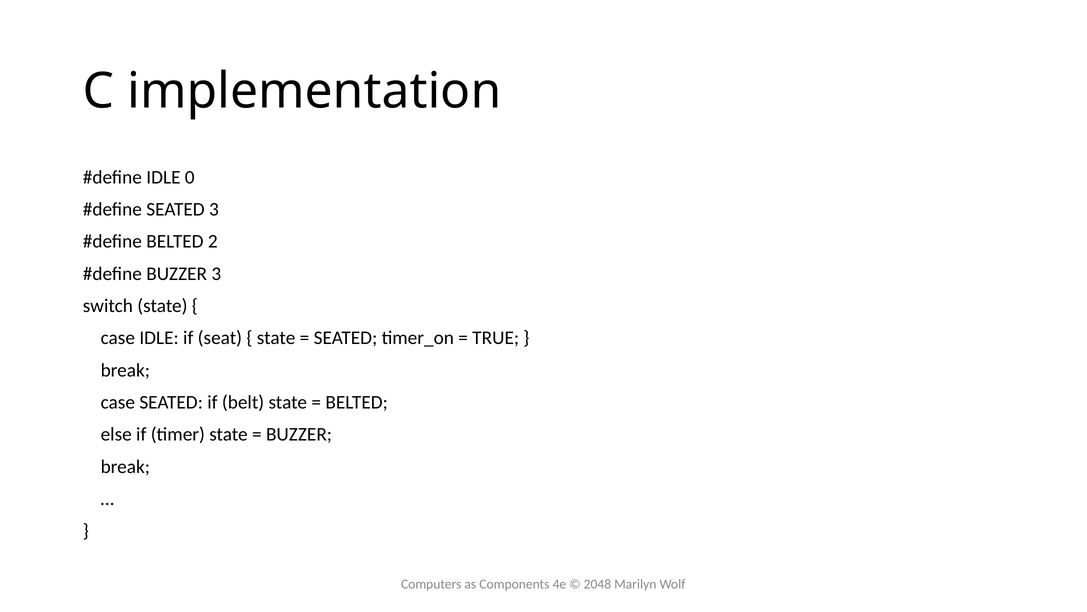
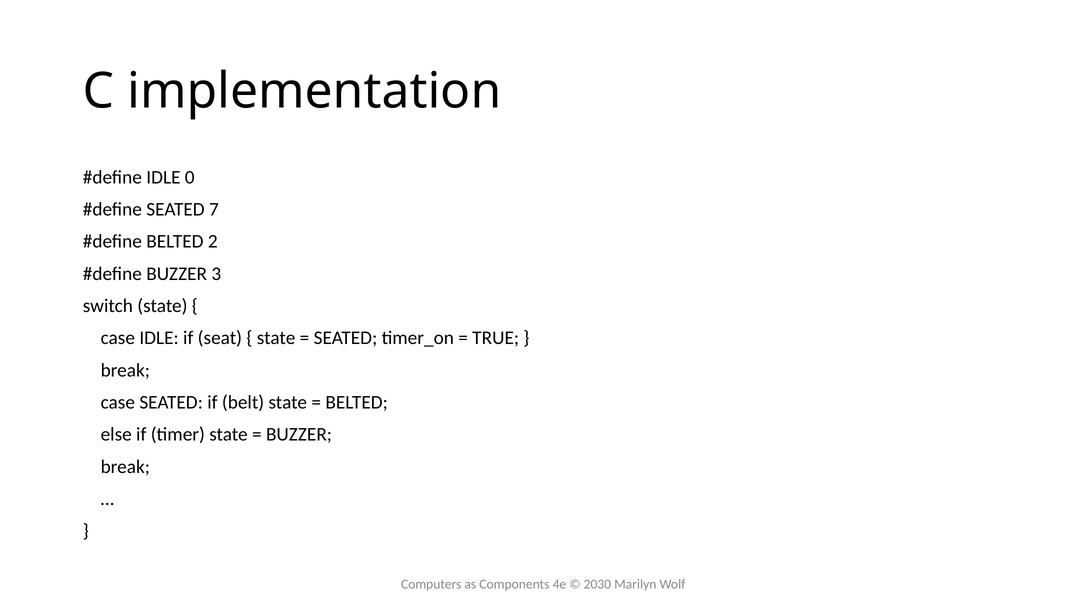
SEATED 3: 3 -> 7
2048: 2048 -> 2030
